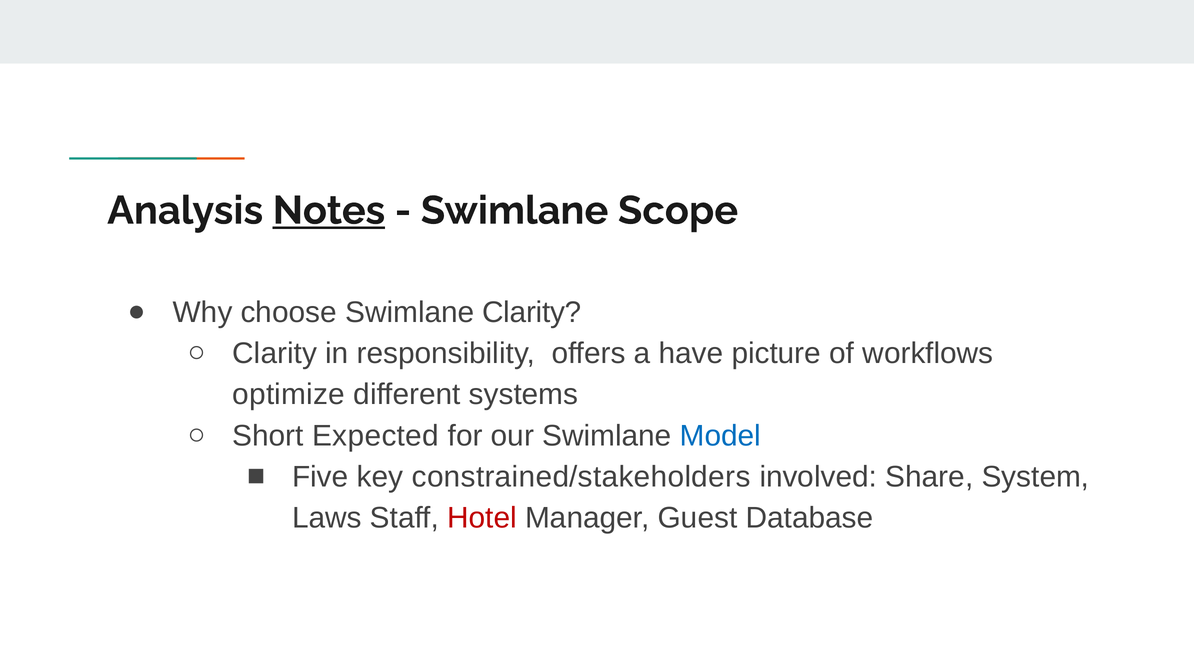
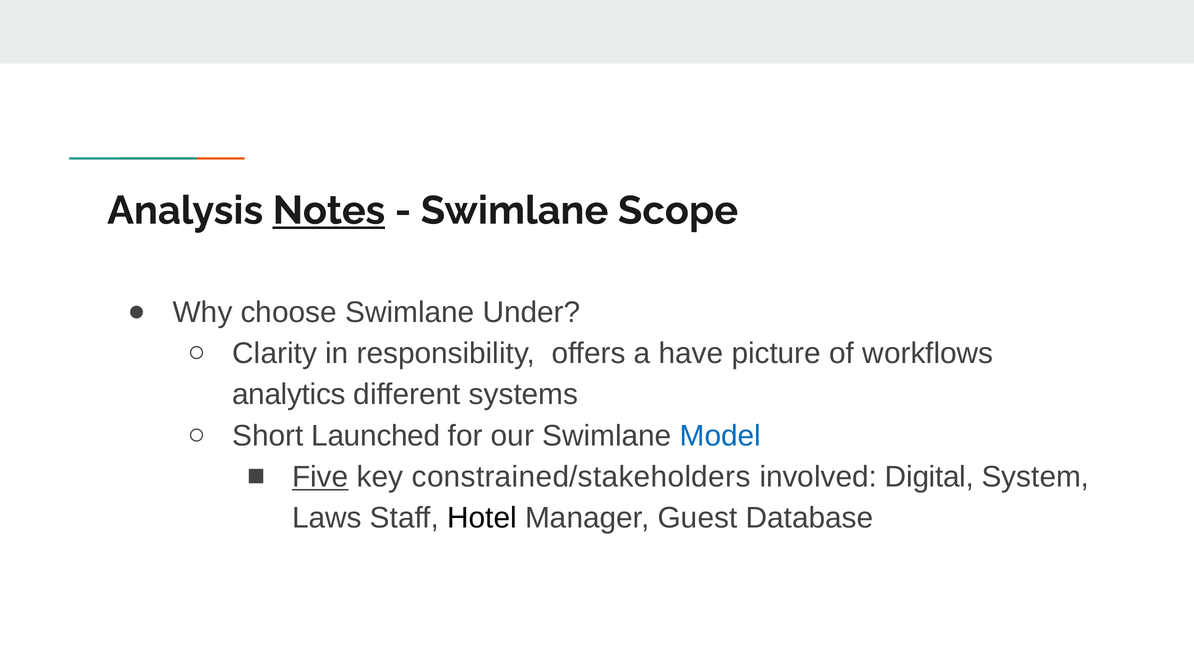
Swimlane Clarity: Clarity -> Under
optimize: optimize -> analytics
Expected: Expected -> Launched
Five underline: none -> present
Share: Share -> Digital
Hotel colour: red -> black
